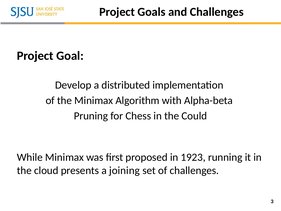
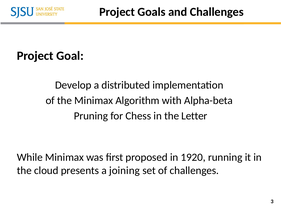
Could: Could -> Letter
1923: 1923 -> 1920
